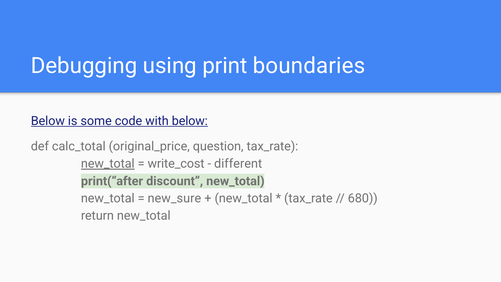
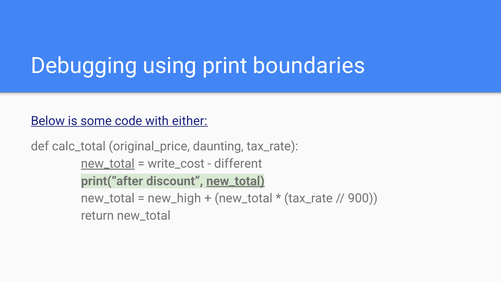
with below: below -> either
question: question -> daunting
new_total at (235, 181) underline: none -> present
new_sure: new_sure -> new_high
680: 680 -> 900
